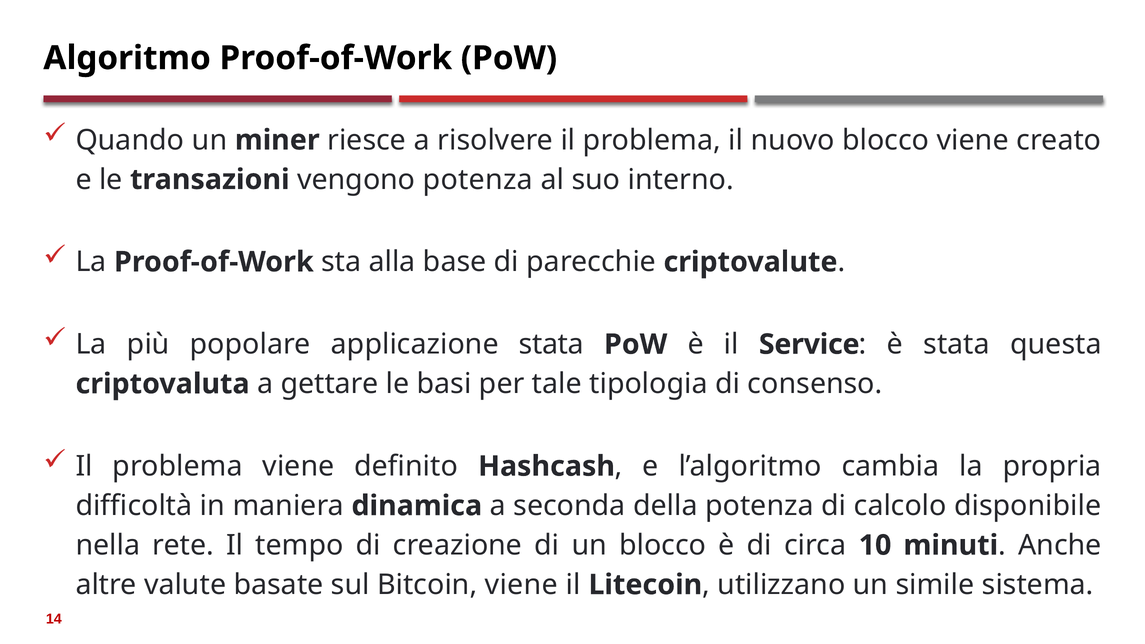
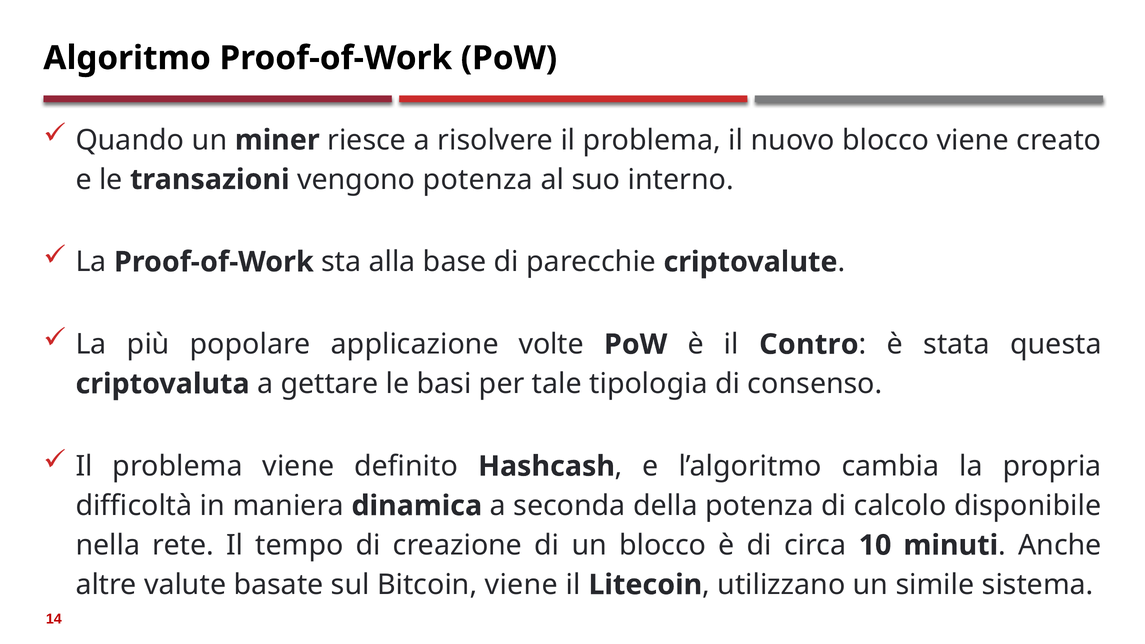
applicazione stata: stata -> volte
Service: Service -> Contro
